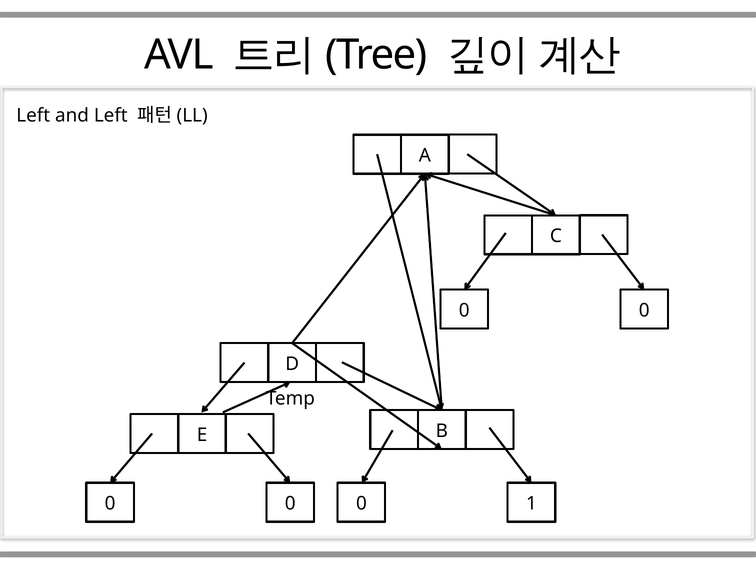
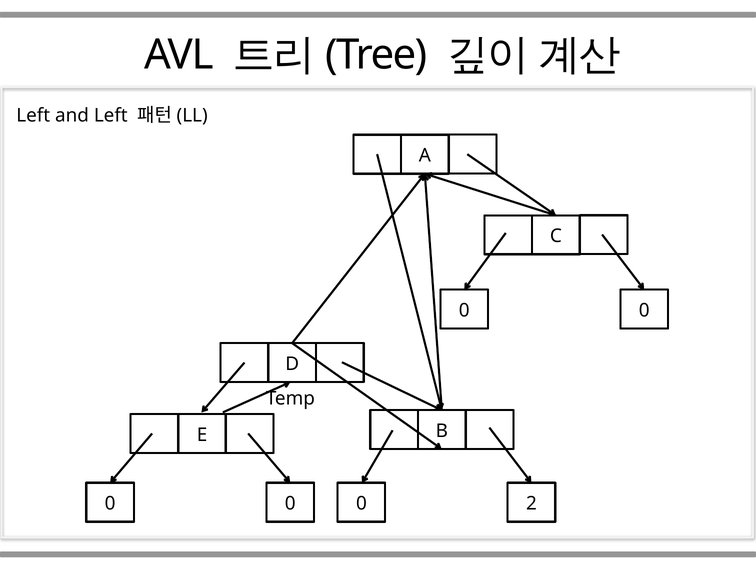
1: 1 -> 2
